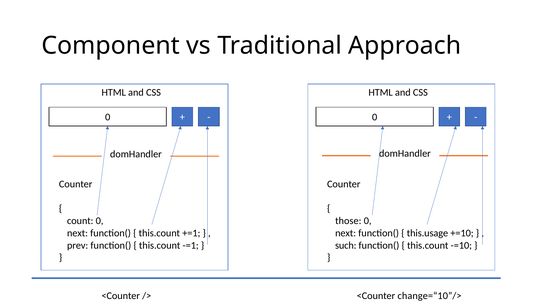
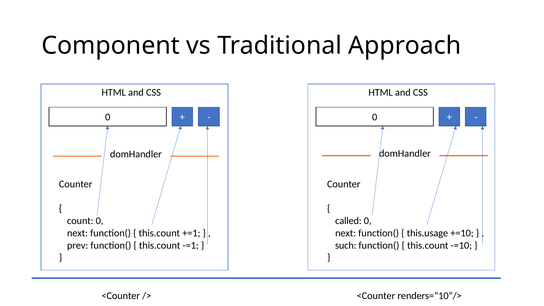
those: those -> called
change=“10”/>: change=“10”/> -> renders=“10”/>
